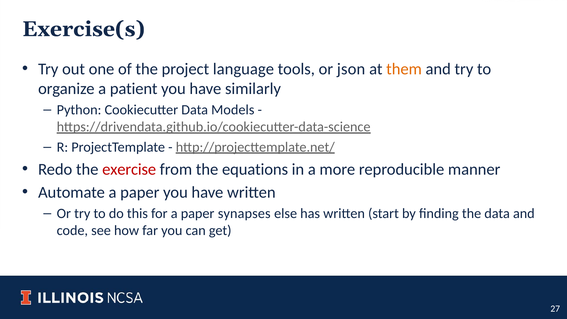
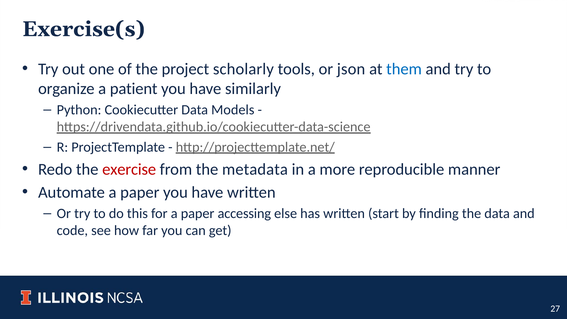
language: language -> scholarly
them colour: orange -> blue
equations: equations -> metadata
synapses: synapses -> accessing
